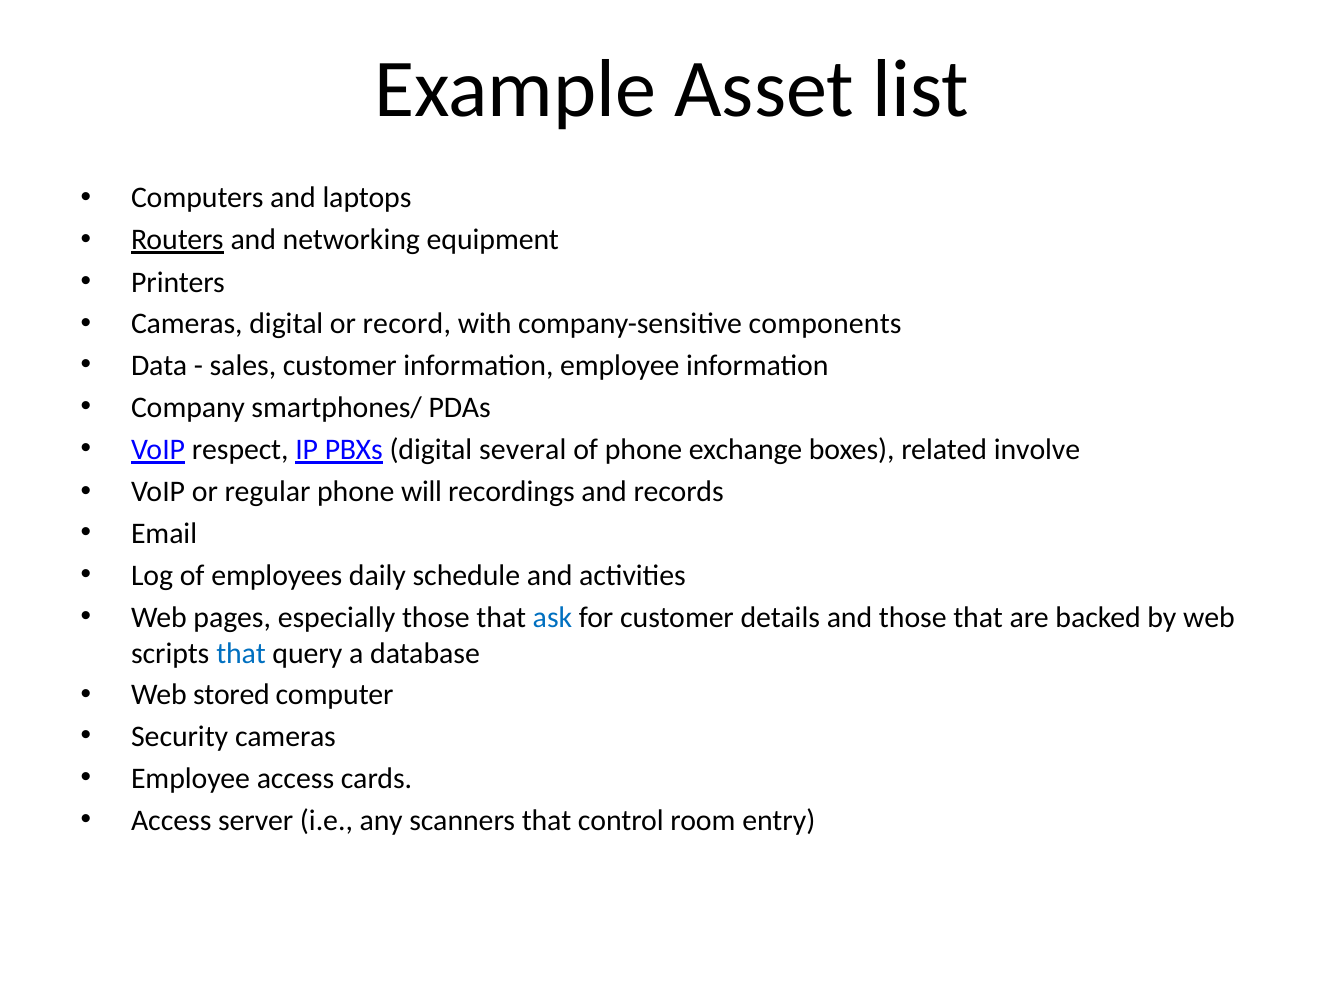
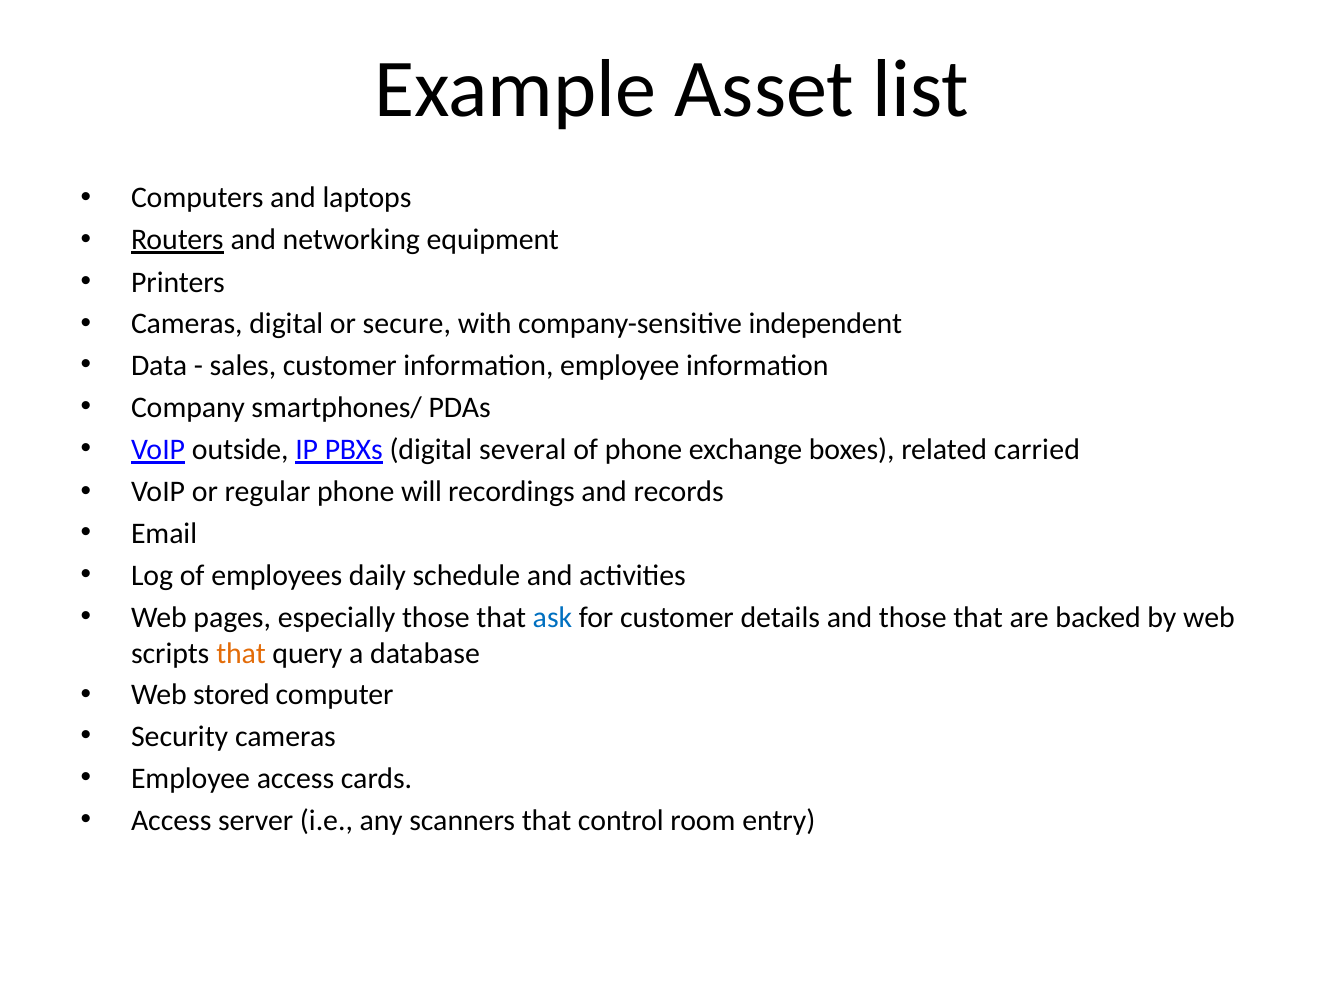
record: record -> secure
components: components -> independent
respect: respect -> outside
involve: involve -> carried
that at (241, 653) colour: blue -> orange
